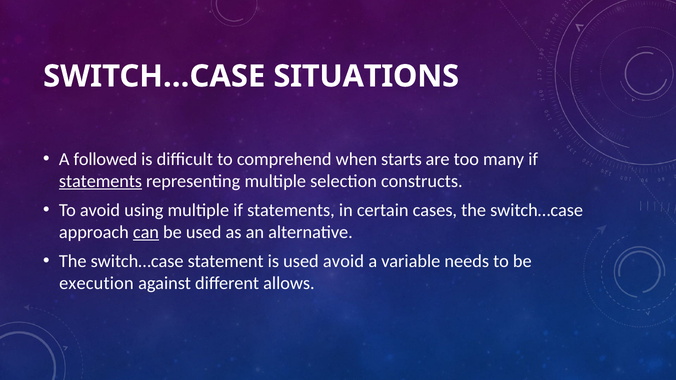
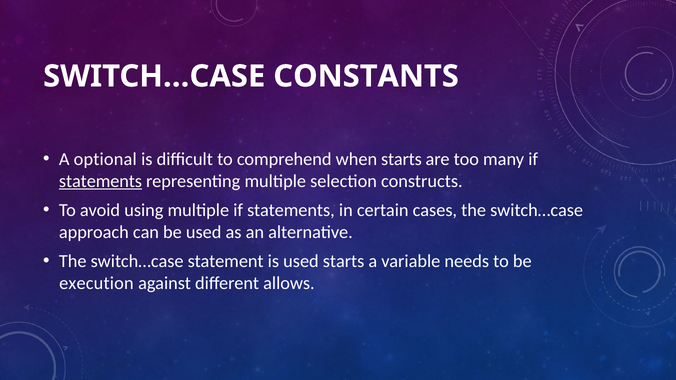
SITUATIONS: SITUATIONS -> CONSTANTS
followed: followed -> optional
can underline: present -> none
used avoid: avoid -> starts
